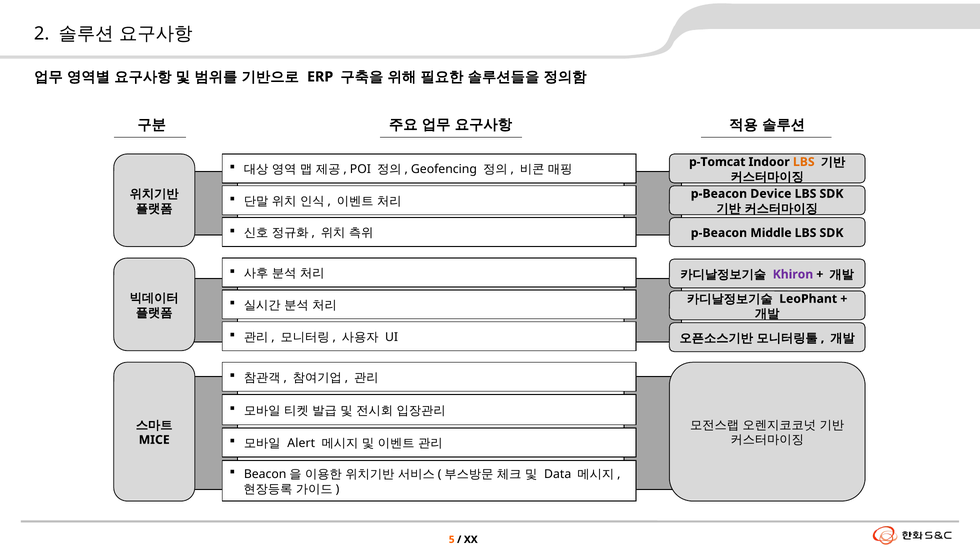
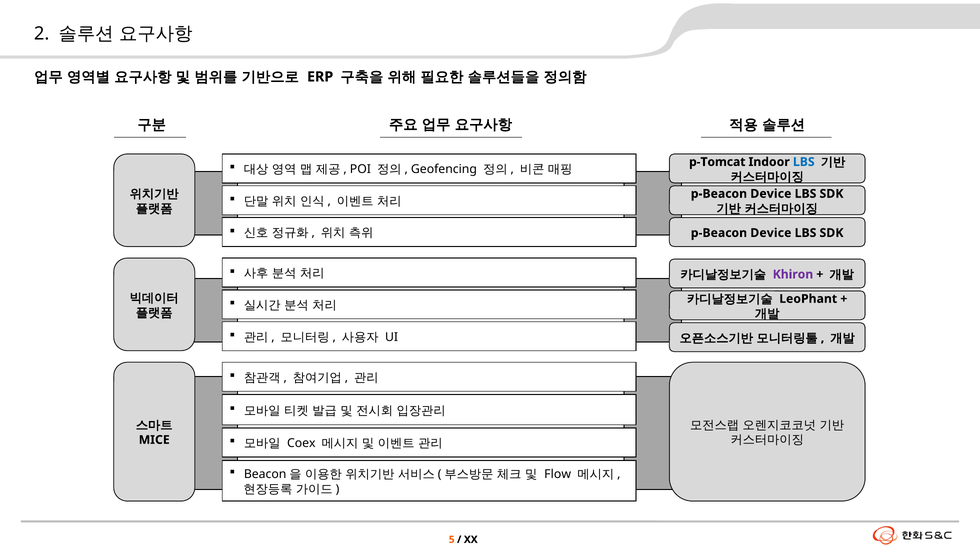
LBS at (804, 162) colour: orange -> blue
Middle at (771, 233): Middle -> Device
Alert: Alert -> Coex
Data: Data -> Flow
